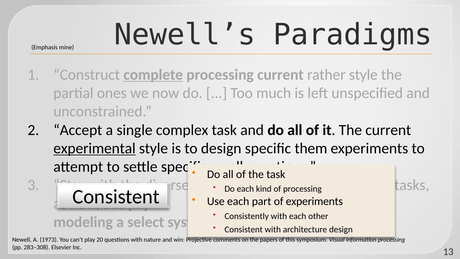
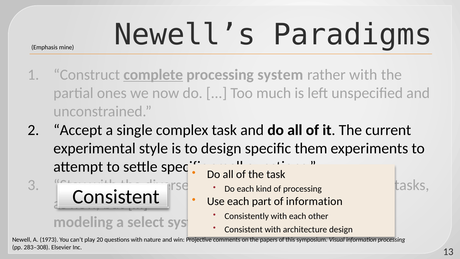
processing current: current -> system
rather style: style -> with
experimental at (95, 148) underline: present -> none
of experiments: experiments -> information
